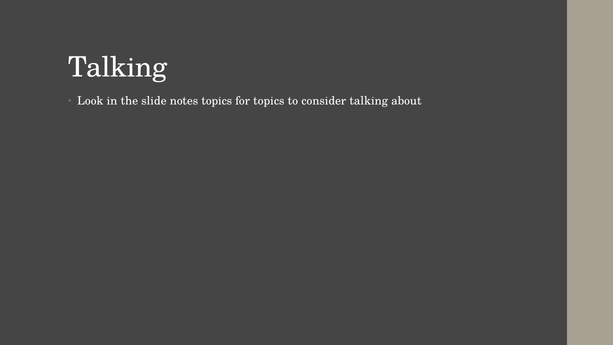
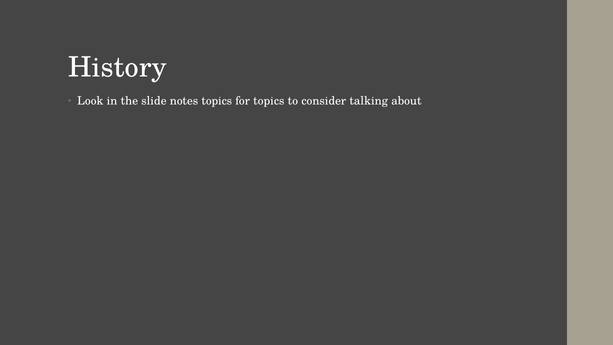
Talking at (118, 67): Talking -> History
